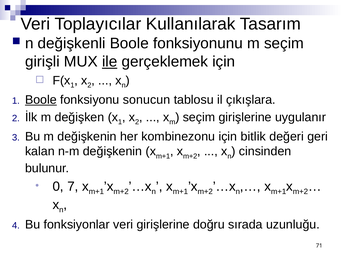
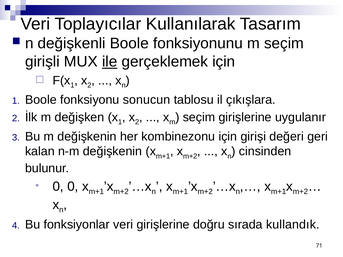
Boole at (41, 100) underline: present -> none
bitlik: bitlik -> girişi
0 7: 7 -> 0
uzunluğu: uzunluğu -> kullandık
